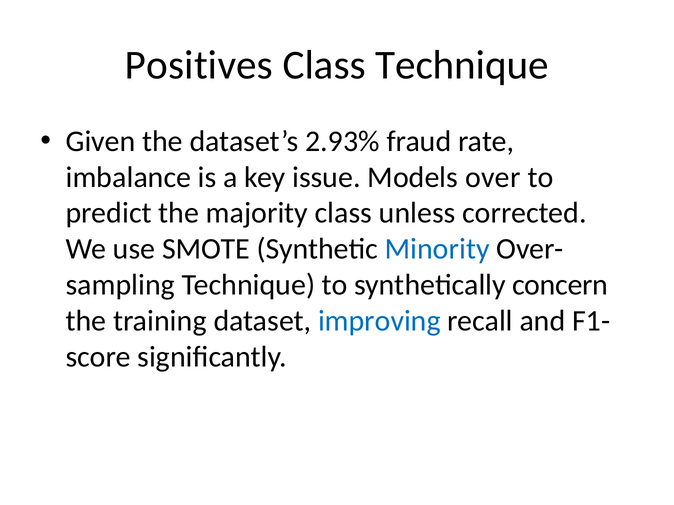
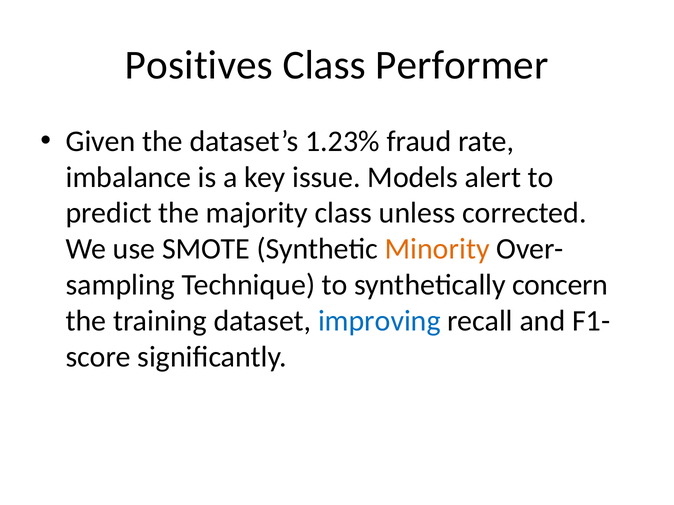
Class Technique: Technique -> Performer
2.93%: 2.93% -> 1.23%
over: over -> alert
Minority colour: blue -> orange
